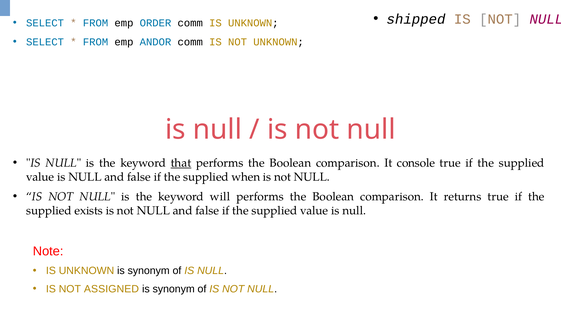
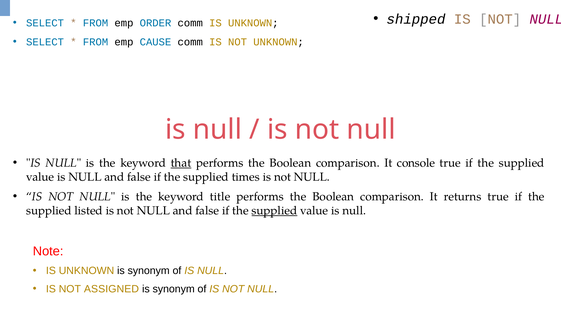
ANDOR: ANDOR -> CAUSE
when: when -> times
will: will -> title
exists: exists -> listed
supplied at (274, 210) underline: none -> present
